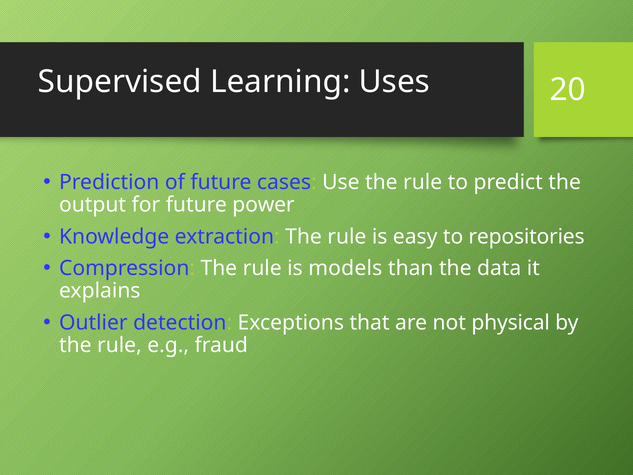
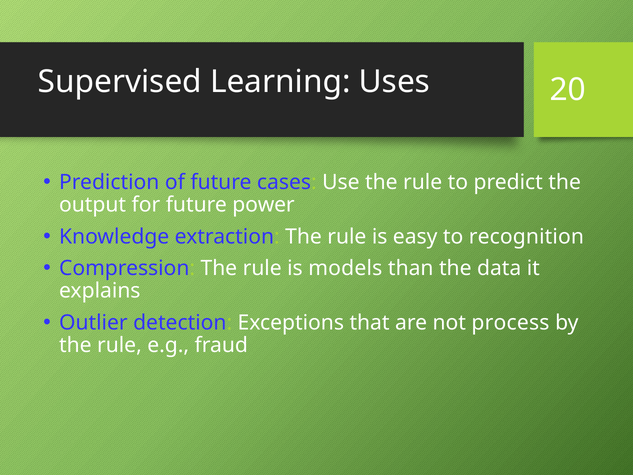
repositories: repositories -> recognition
physical: physical -> process
